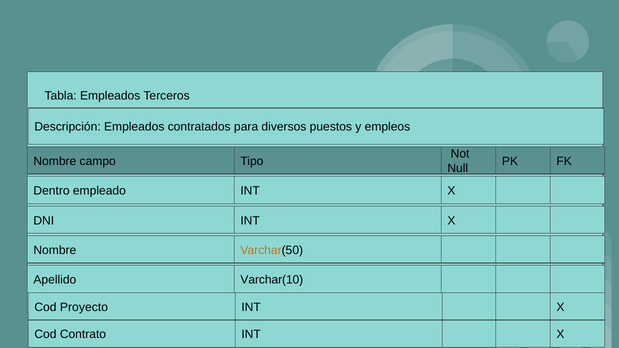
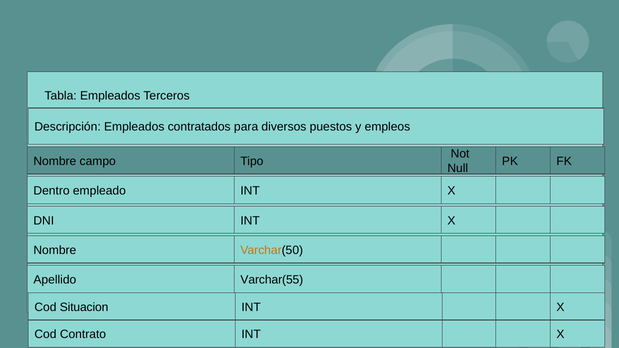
Varchar(10: Varchar(10 -> Varchar(55
Proyecto: Proyecto -> Situacion
